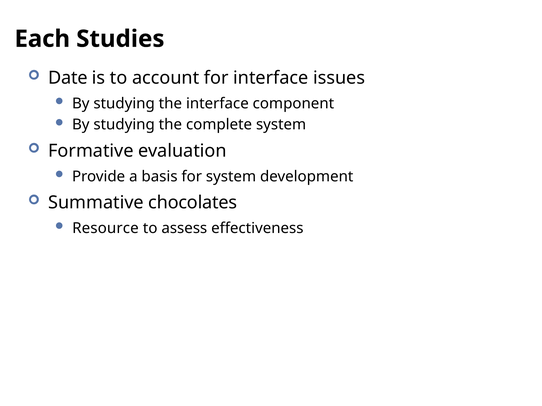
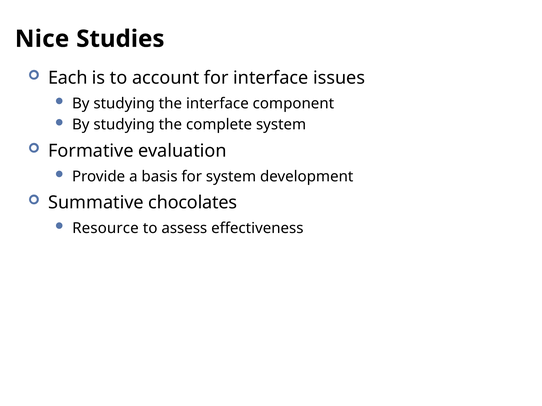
Each: Each -> Nice
Date: Date -> Each
